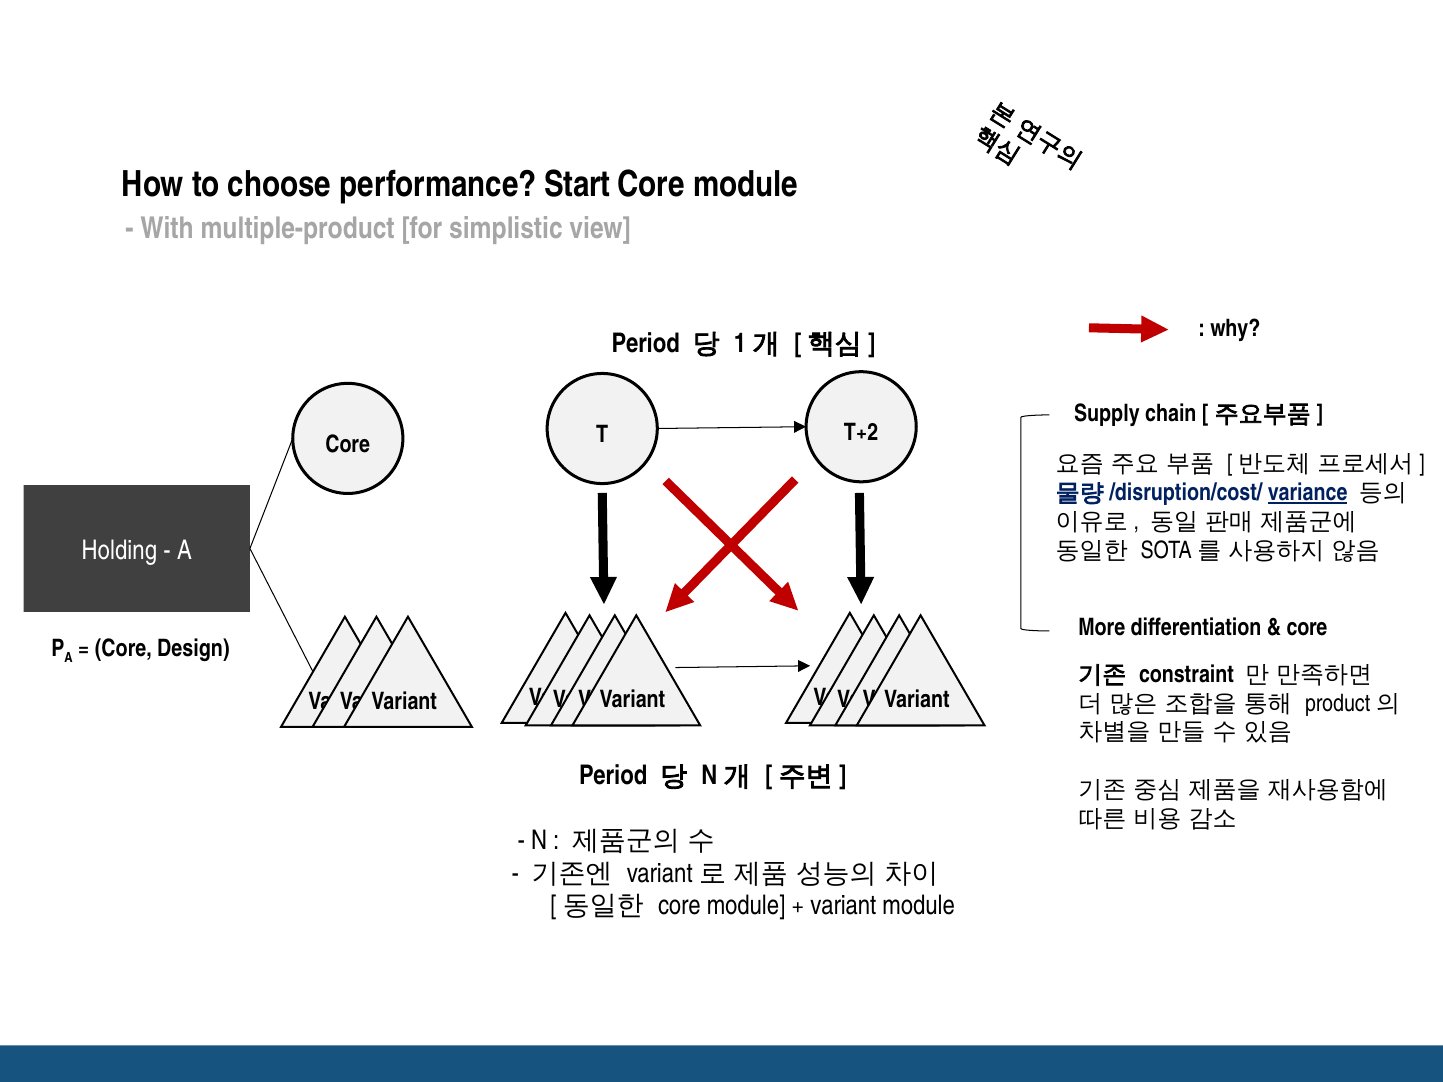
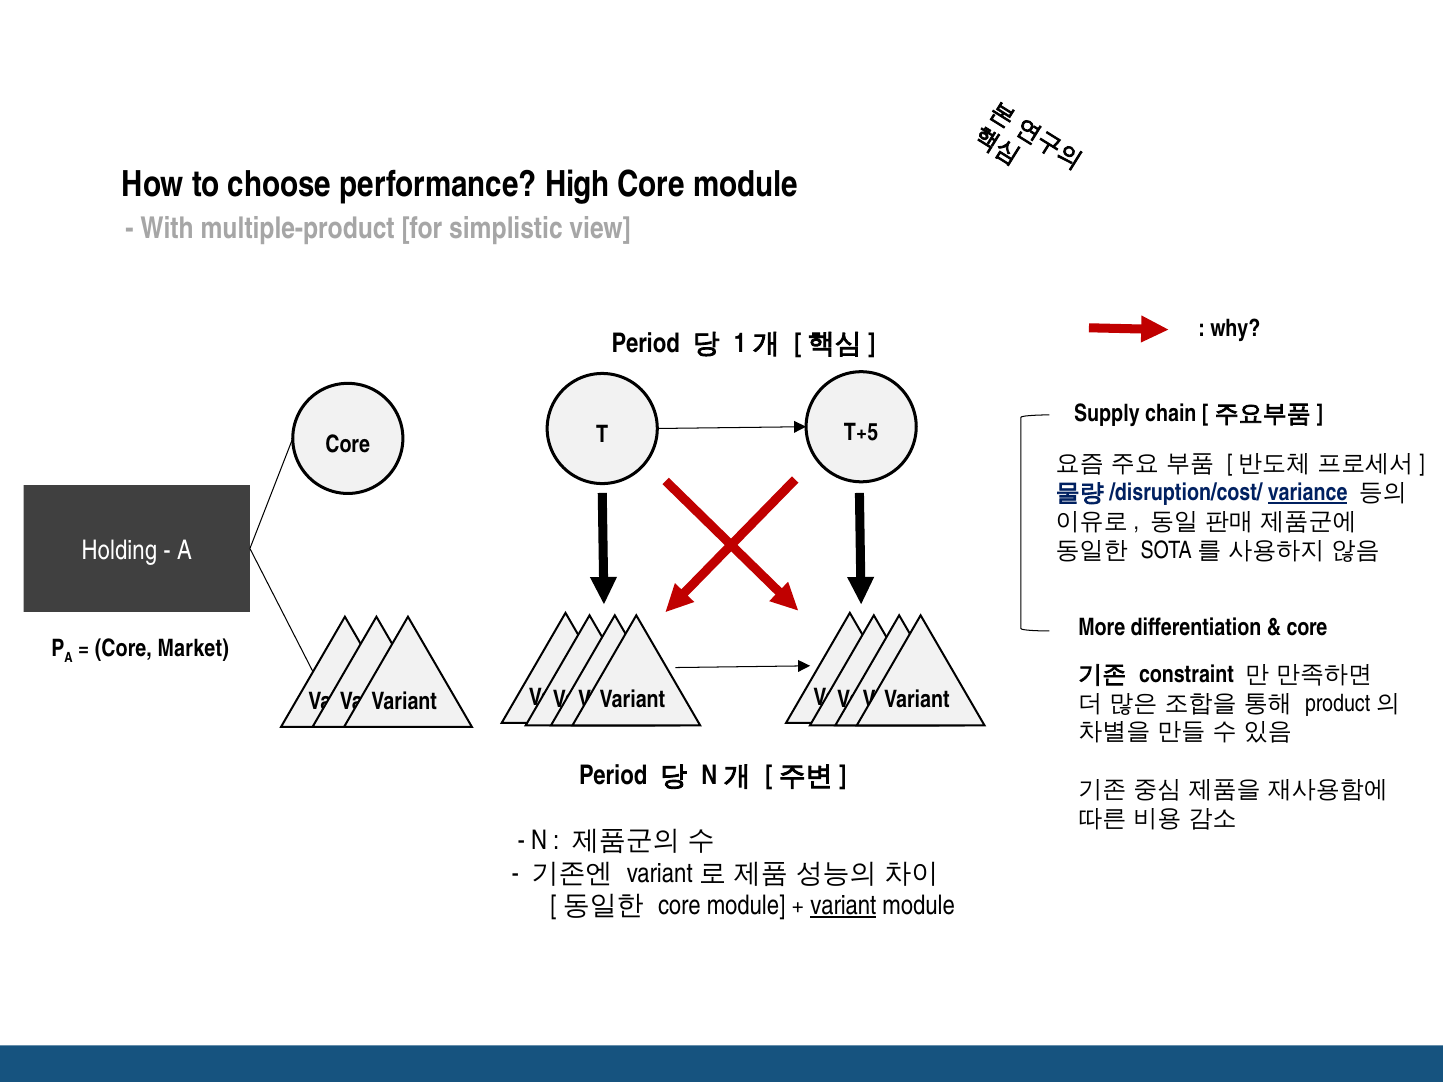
Start: Start -> High
T+2: T+2 -> T+5
Design: Design -> Market
variant at (843, 906) underline: none -> present
